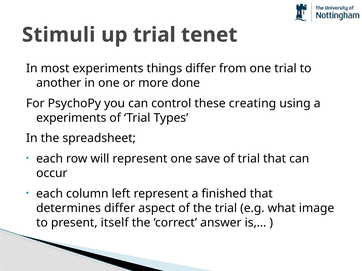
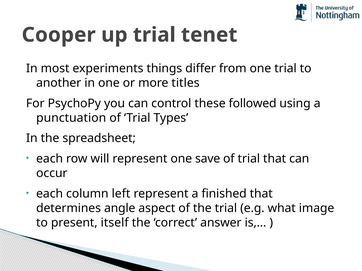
Stimuli: Stimuli -> Cooper
done: done -> titles
creating: creating -> followed
experiments at (71, 118): experiments -> punctuation
determines differ: differ -> angle
